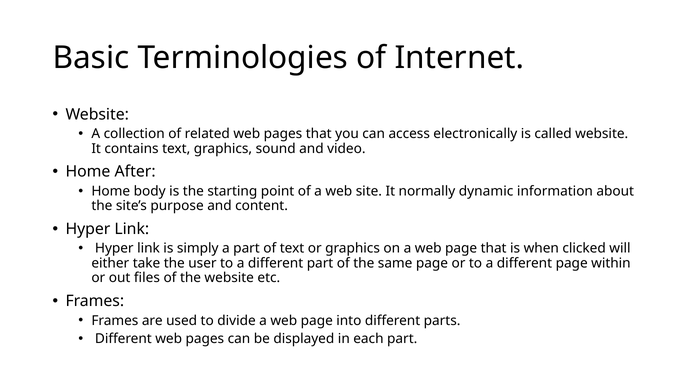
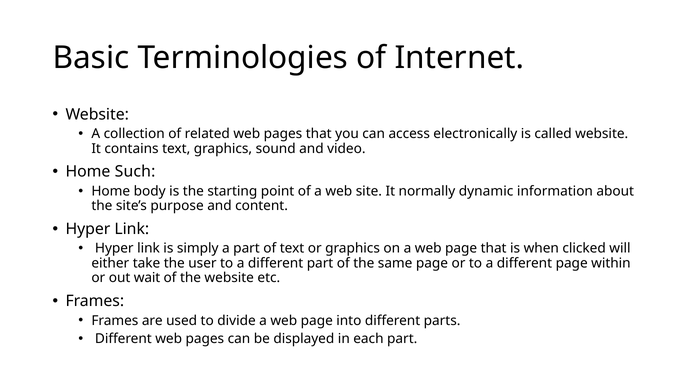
After: After -> Such
files: files -> wait
